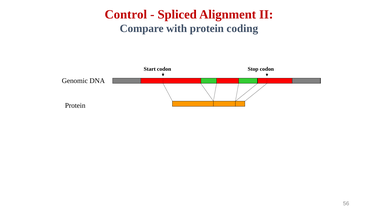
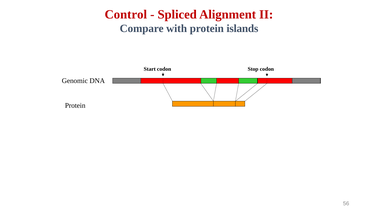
coding: coding -> islands
